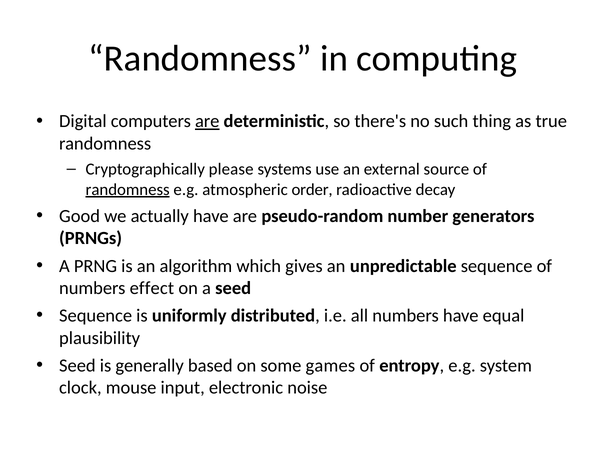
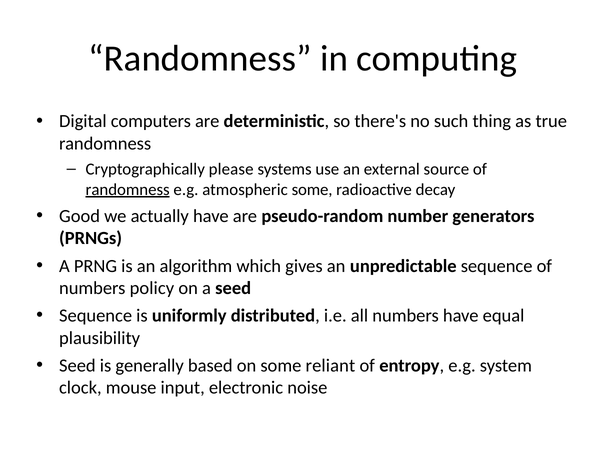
are at (207, 121) underline: present -> none
atmospheric order: order -> some
effect: effect -> policy
games: games -> reliant
